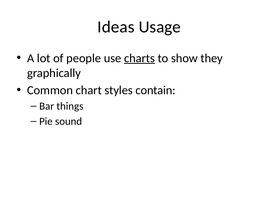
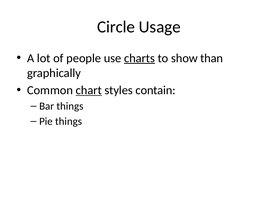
Ideas: Ideas -> Circle
they: they -> than
chart underline: none -> present
Pie sound: sound -> things
